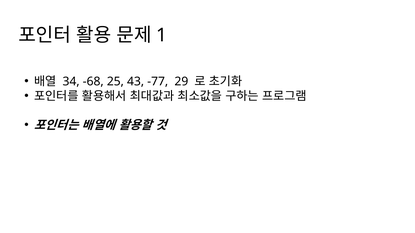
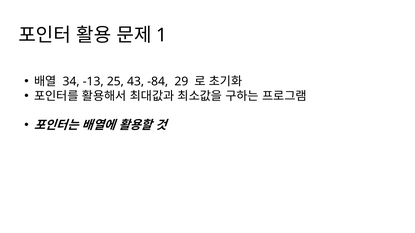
-68: -68 -> -13
-77: -77 -> -84
